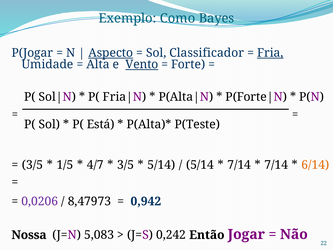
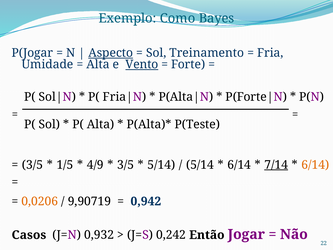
Classificador: Classificador -> Treinamento
Fria underline: present -> none
P( Está: Está -> Alta
4/7: 4/7 -> 4/9
7/14 at (239, 165): 7/14 -> 6/14
7/14 at (276, 165) underline: none -> present
0,0206 colour: purple -> orange
8,47973: 8,47973 -> 9,90719
Nossa: Nossa -> Casos
5,083: 5,083 -> 0,932
